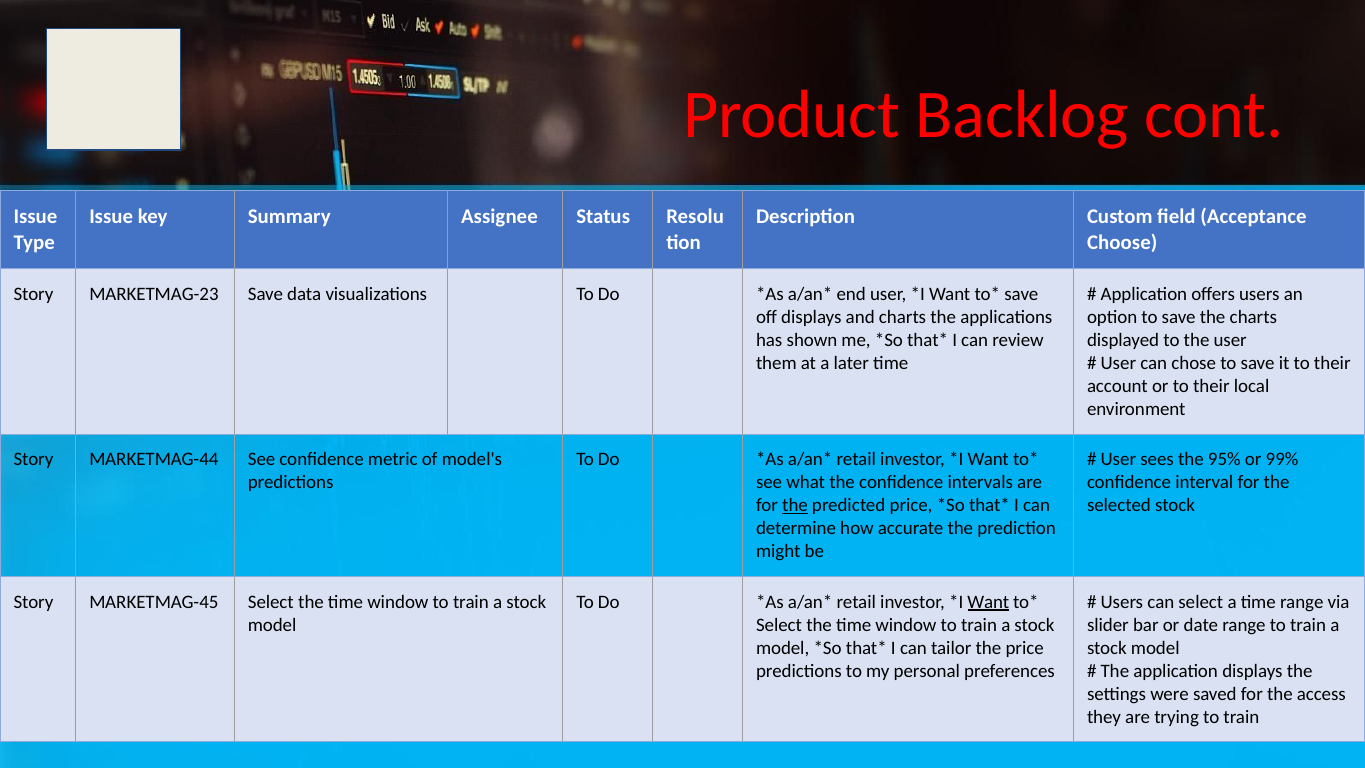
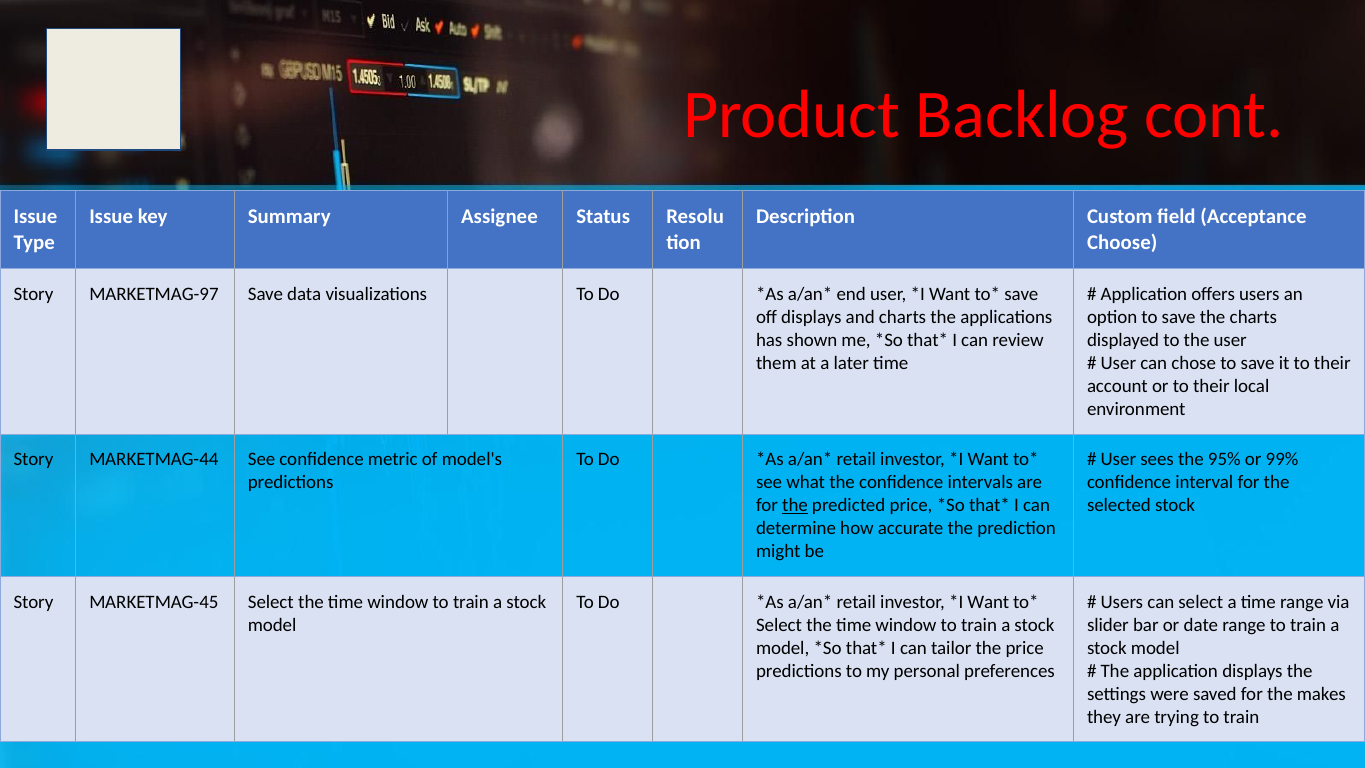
MARKETMAG-23: MARKETMAG-23 -> MARKETMAG-97
Want at (988, 602) underline: present -> none
access: access -> makes
